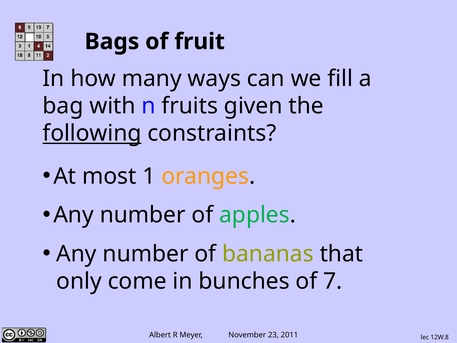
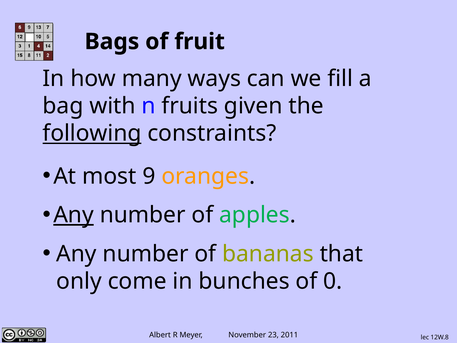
1: 1 -> 9
Any at (74, 215) underline: none -> present
7: 7 -> 0
